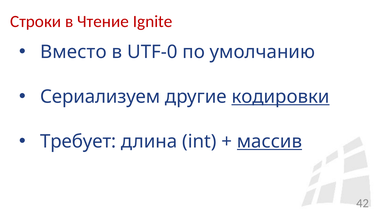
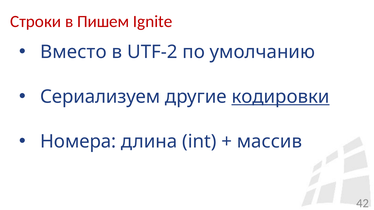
Чтение: Чтение -> Пишем
UTF-0: UTF-0 -> UTF-2
Требует: Требует -> Номера
массив underline: present -> none
